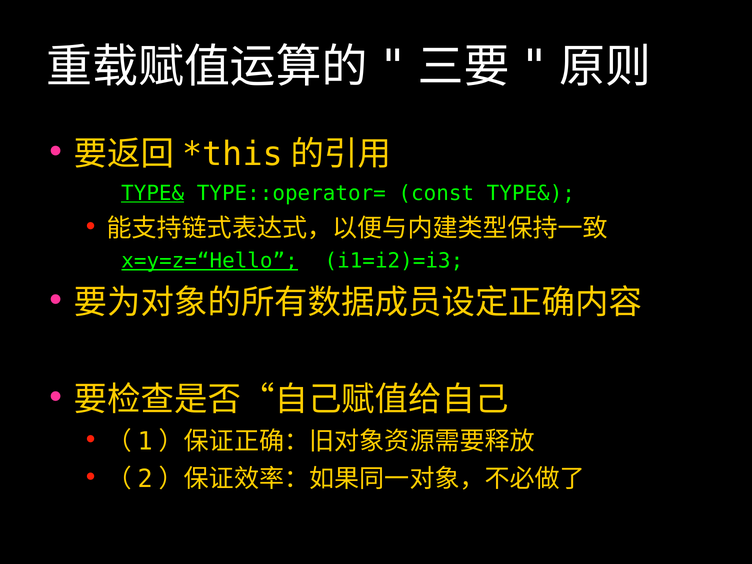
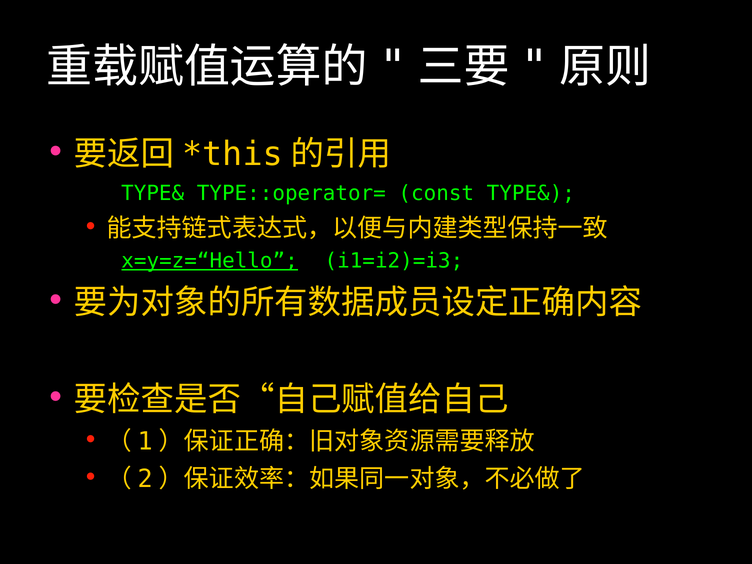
TYPE& at (153, 193) underline: present -> none
